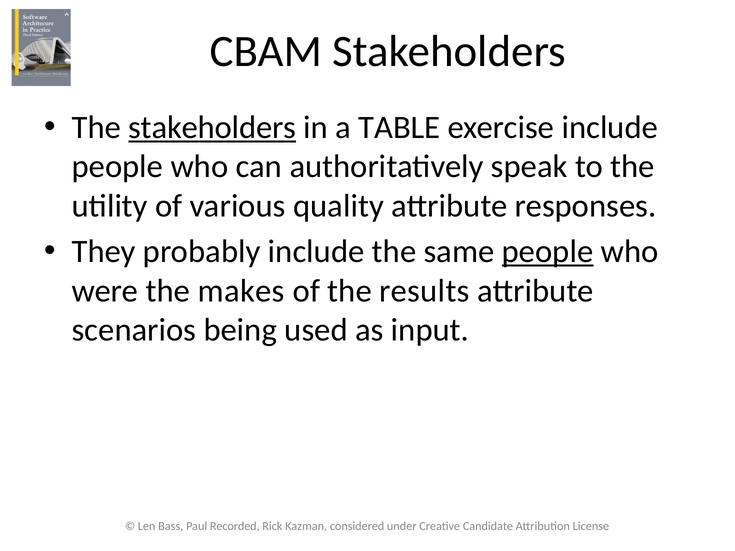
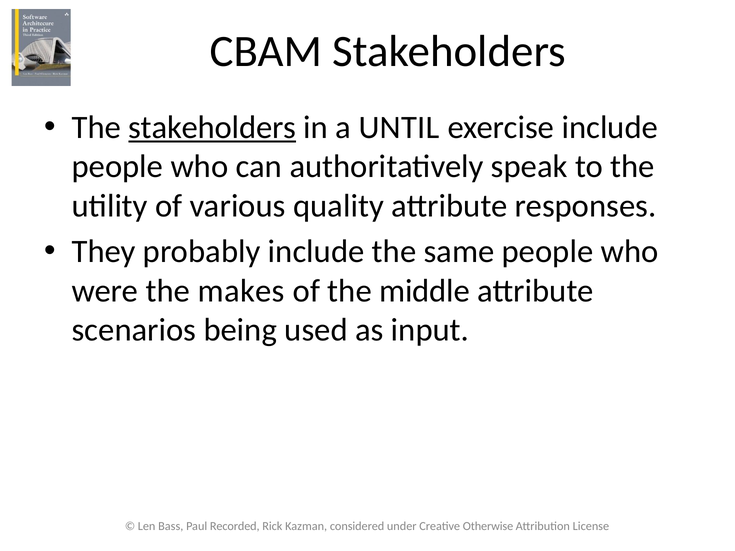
TABLE: TABLE -> UNTIL
people at (548, 252) underline: present -> none
results: results -> middle
Candidate: Candidate -> Otherwise
